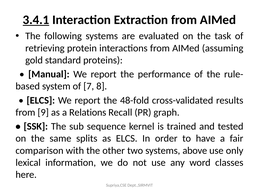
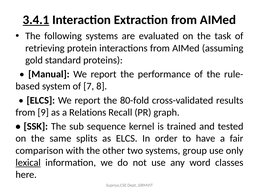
48-fold: 48-fold -> 80-fold
above: above -> group
lexical underline: none -> present
